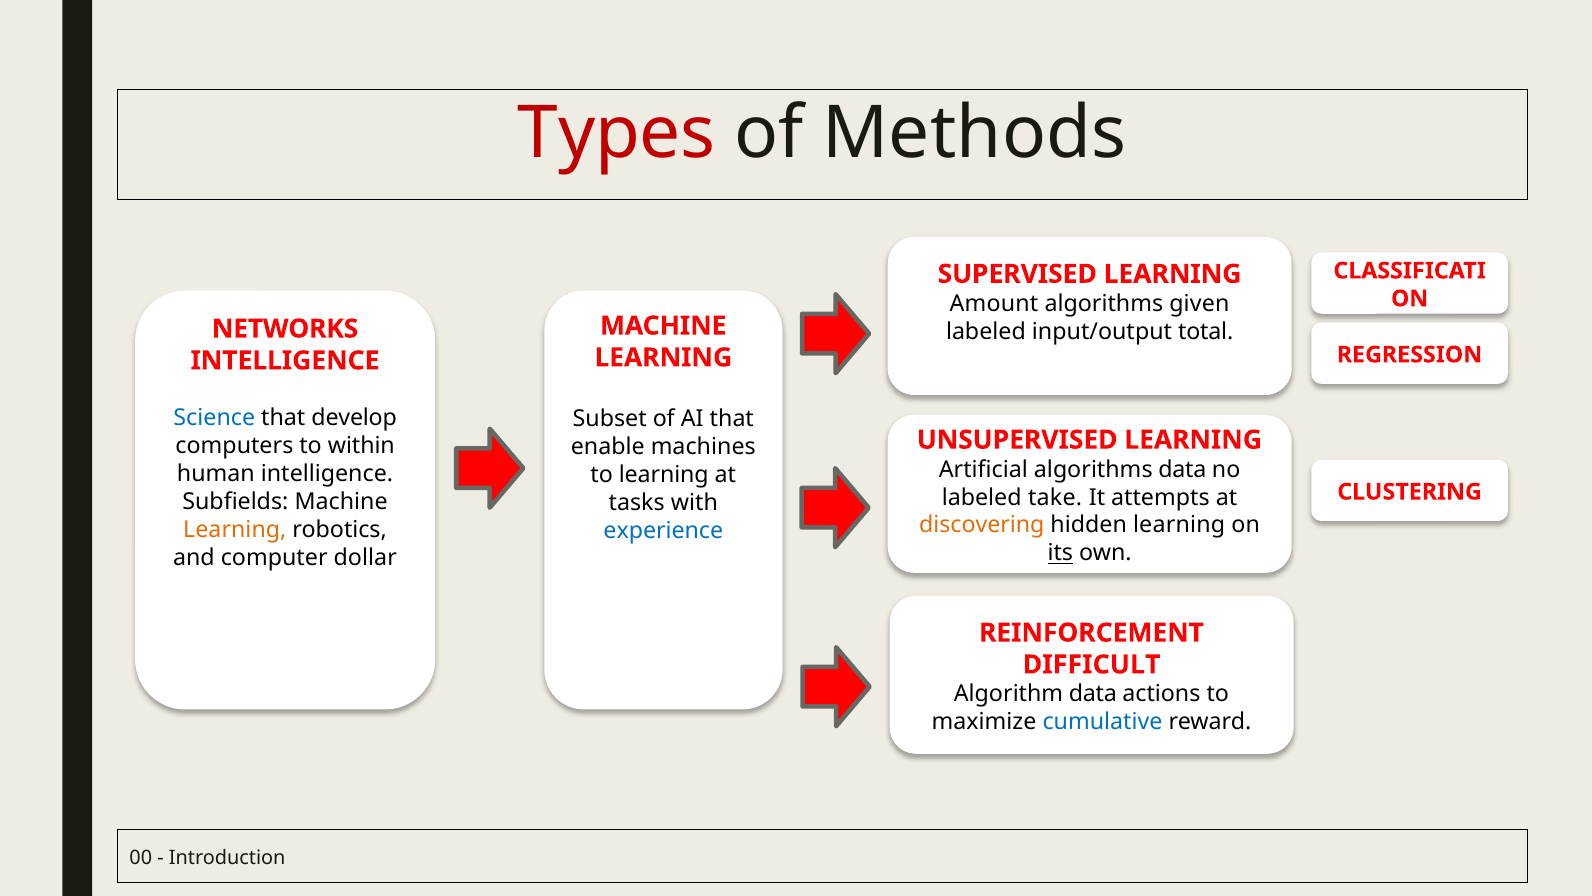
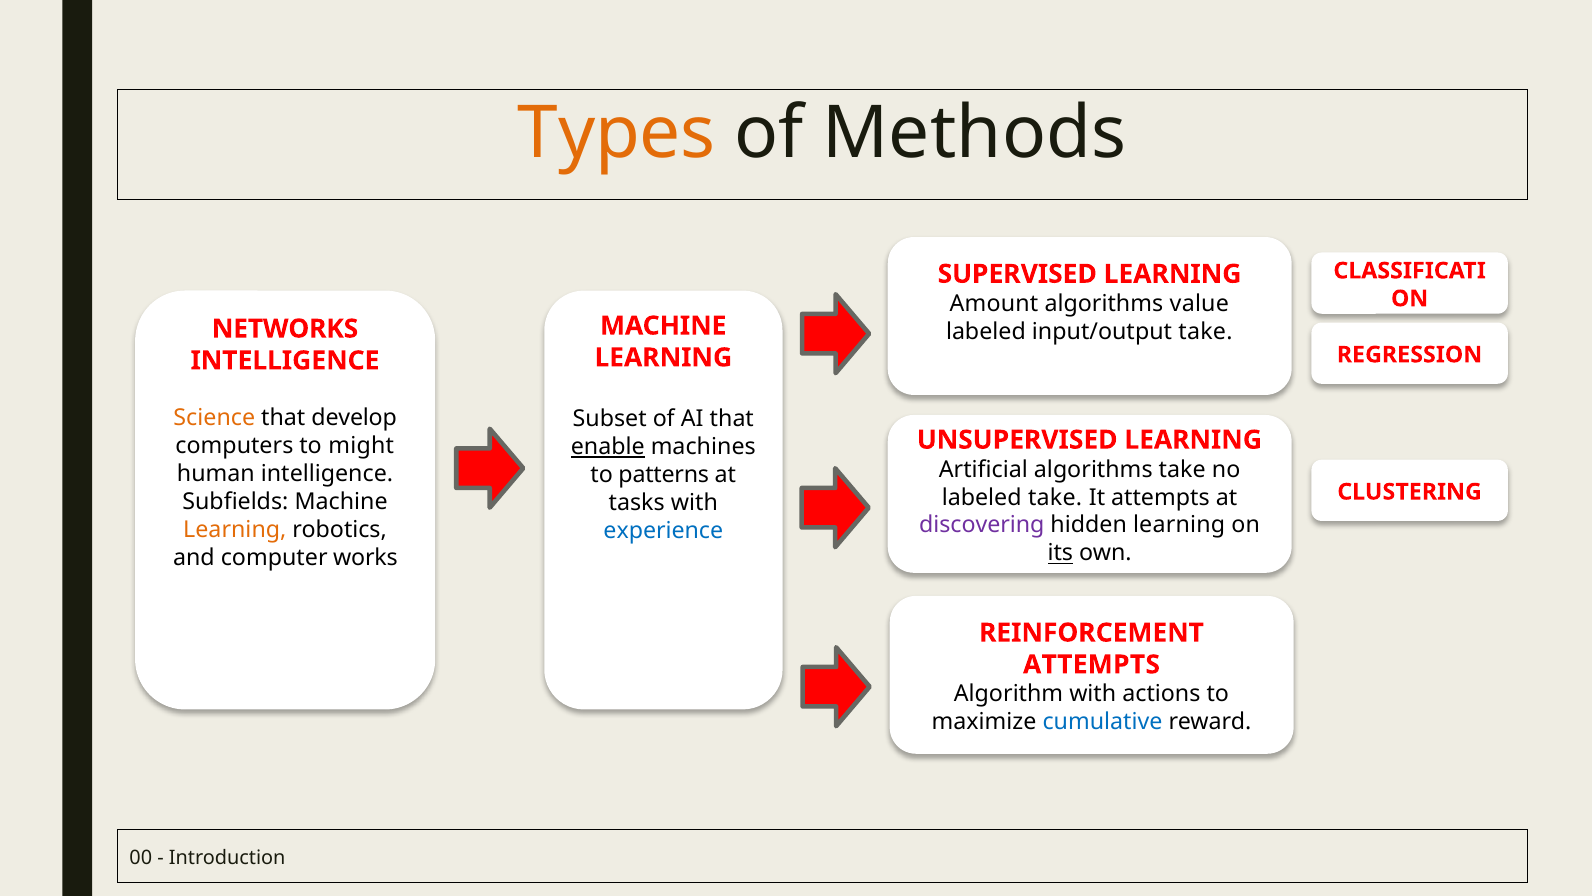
Types colour: red -> orange
given: given -> value
input/output total: total -> take
Science colour: blue -> orange
within: within -> might
enable underline: none -> present
algorithms data: data -> take
to learning: learning -> patterns
discovering colour: orange -> purple
dollar: dollar -> works
DIFFICULT at (1092, 664): DIFFICULT -> ATTEMPTS
Algorithm data: data -> with
